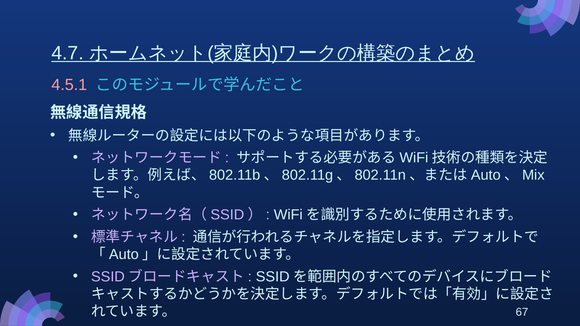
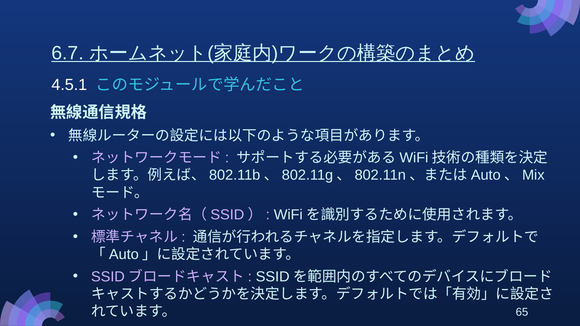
4.7: 4.7 -> 6.7
4.5.1 colour: pink -> white
67: 67 -> 65
